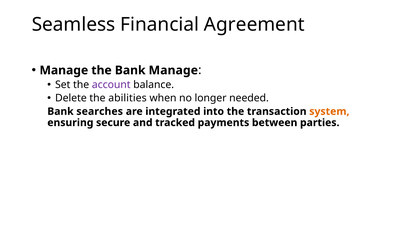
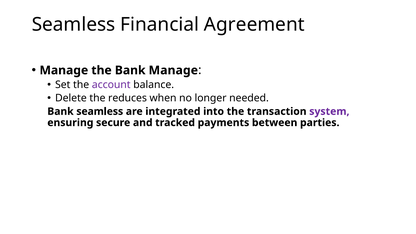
abilities: abilities -> reduces
Bank searches: searches -> seamless
system colour: orange -> purple
